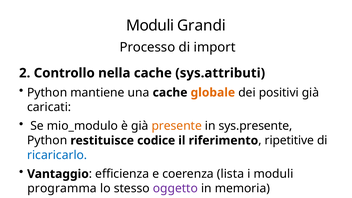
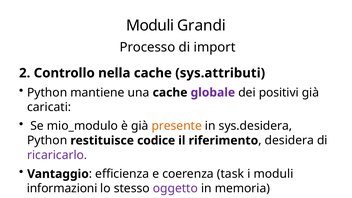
globale colour: orange -> purple
sys.presente: sys.presente -> sys.desidera
ripetitive: ripetitive -> desidera
ricaricarlo colour: blue -> purple
lista: lista -> task
programma: programma -> informazioni
